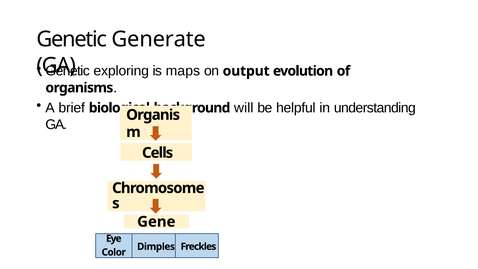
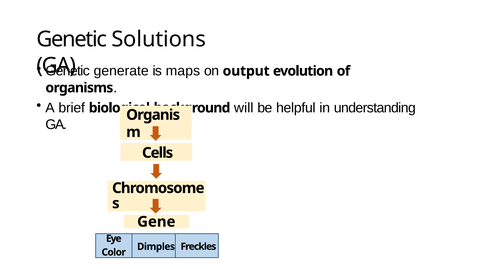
Generate: Generate -> Solutions
exploring: exploring -> generate
